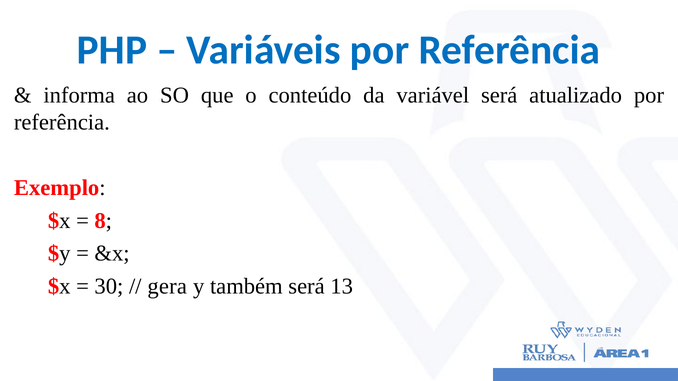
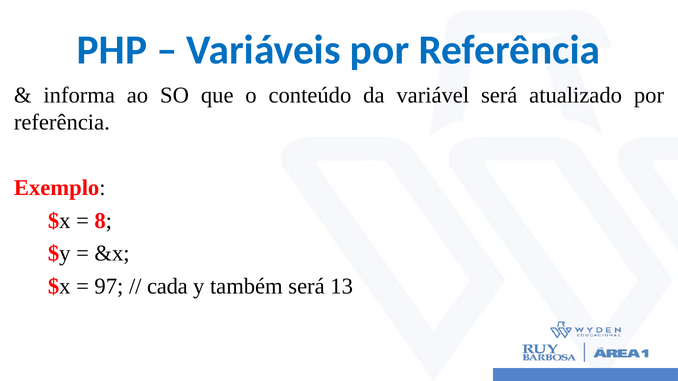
30: 30 -> 97
gera: gera -> cada
